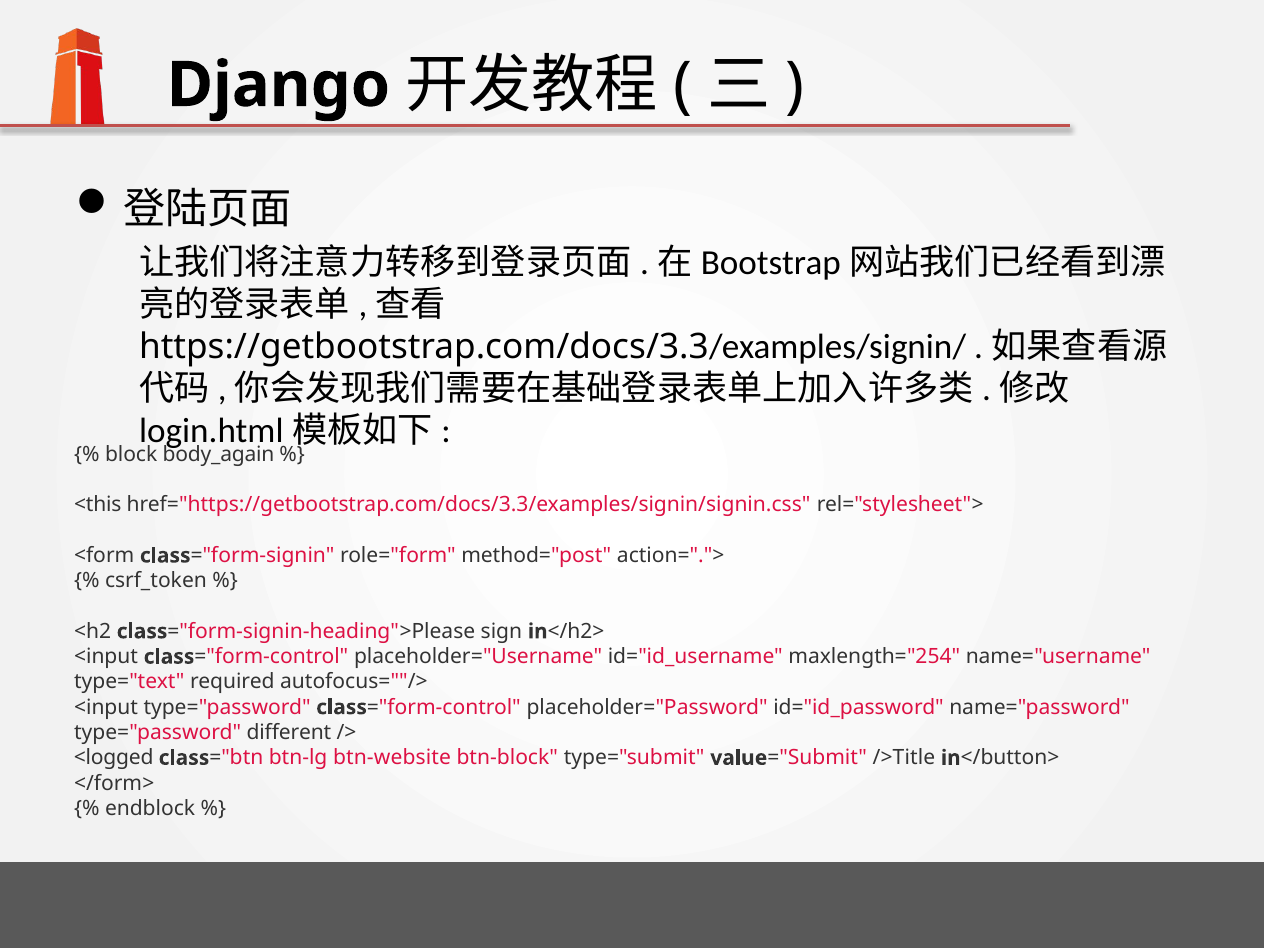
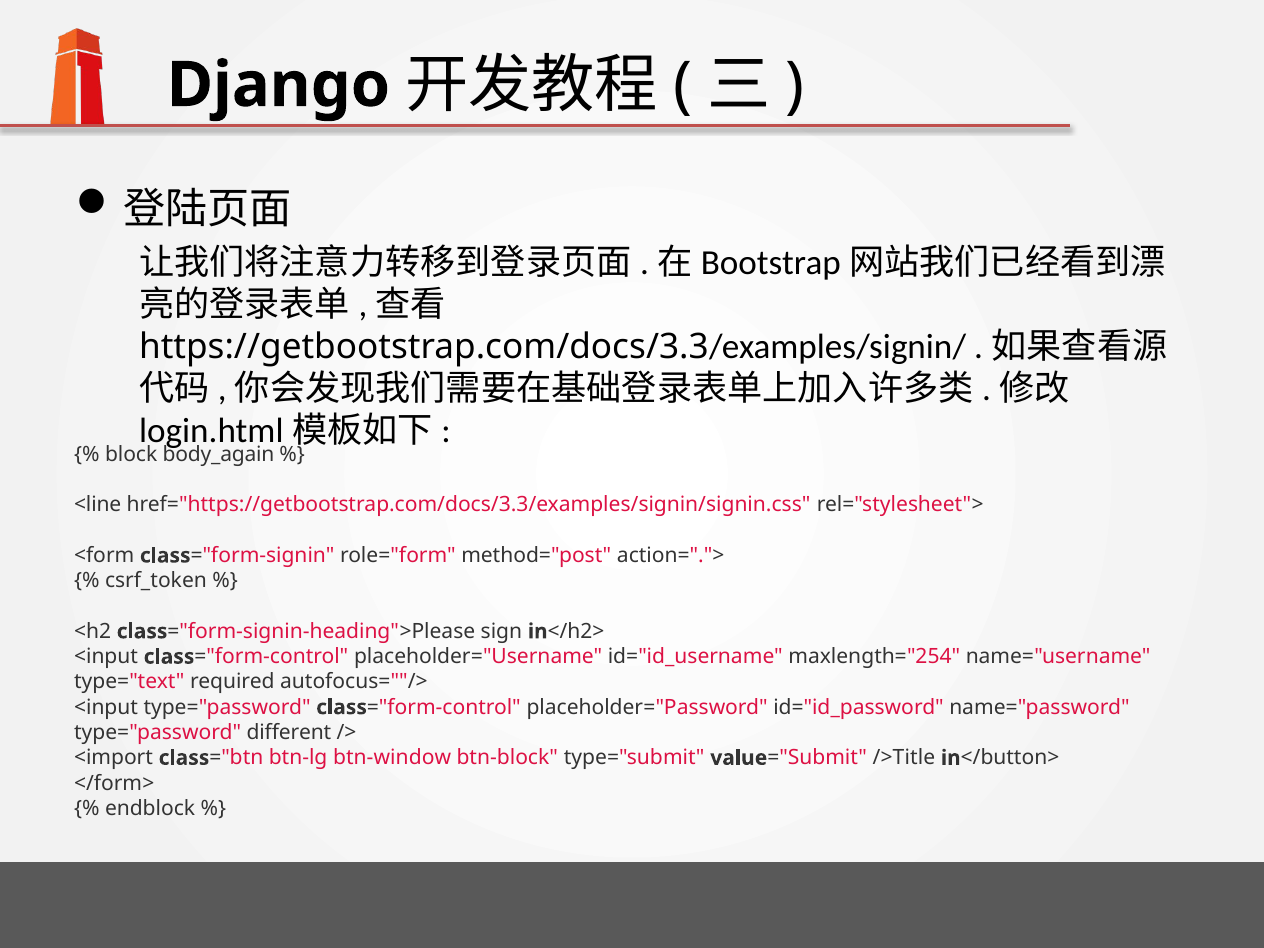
<this: <this -> <line
<logged: <logged -> <import
btn-website: btn-website -> btn-window
